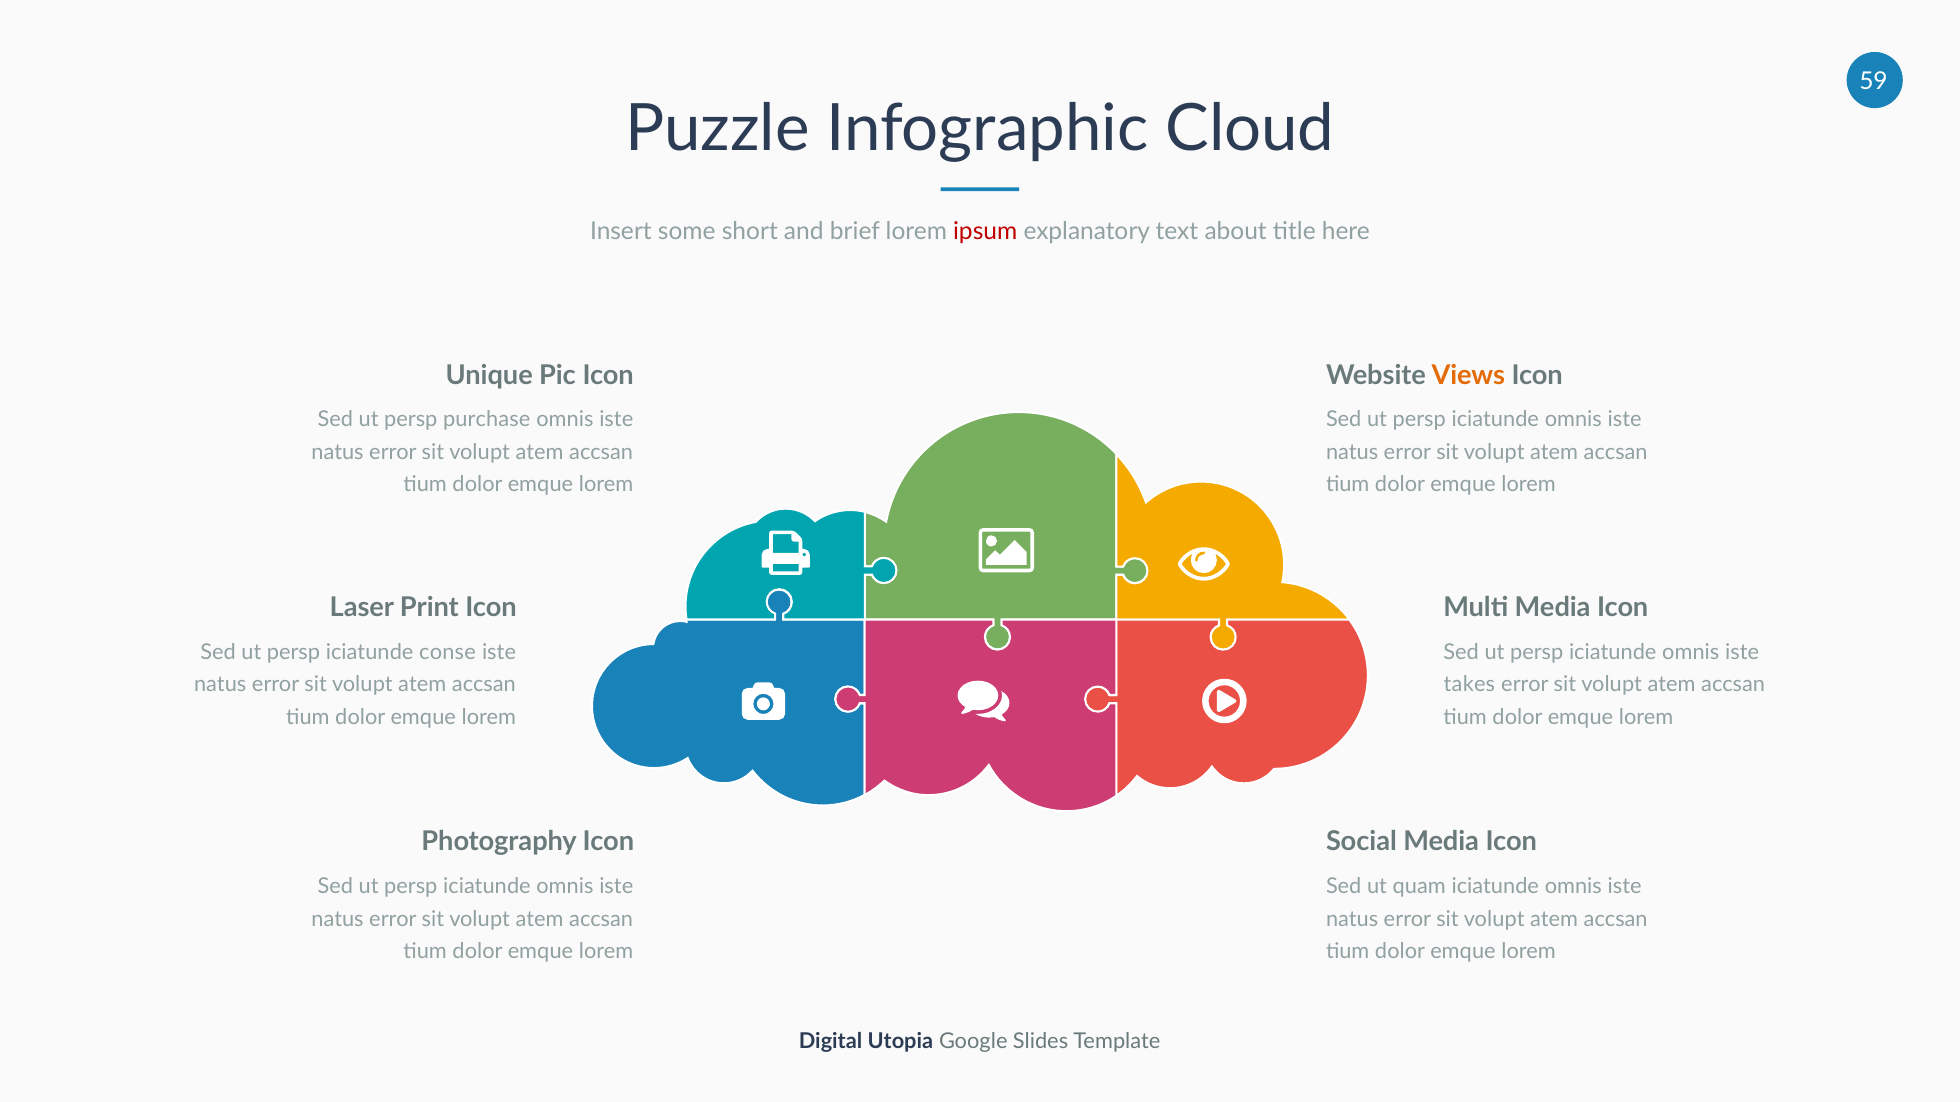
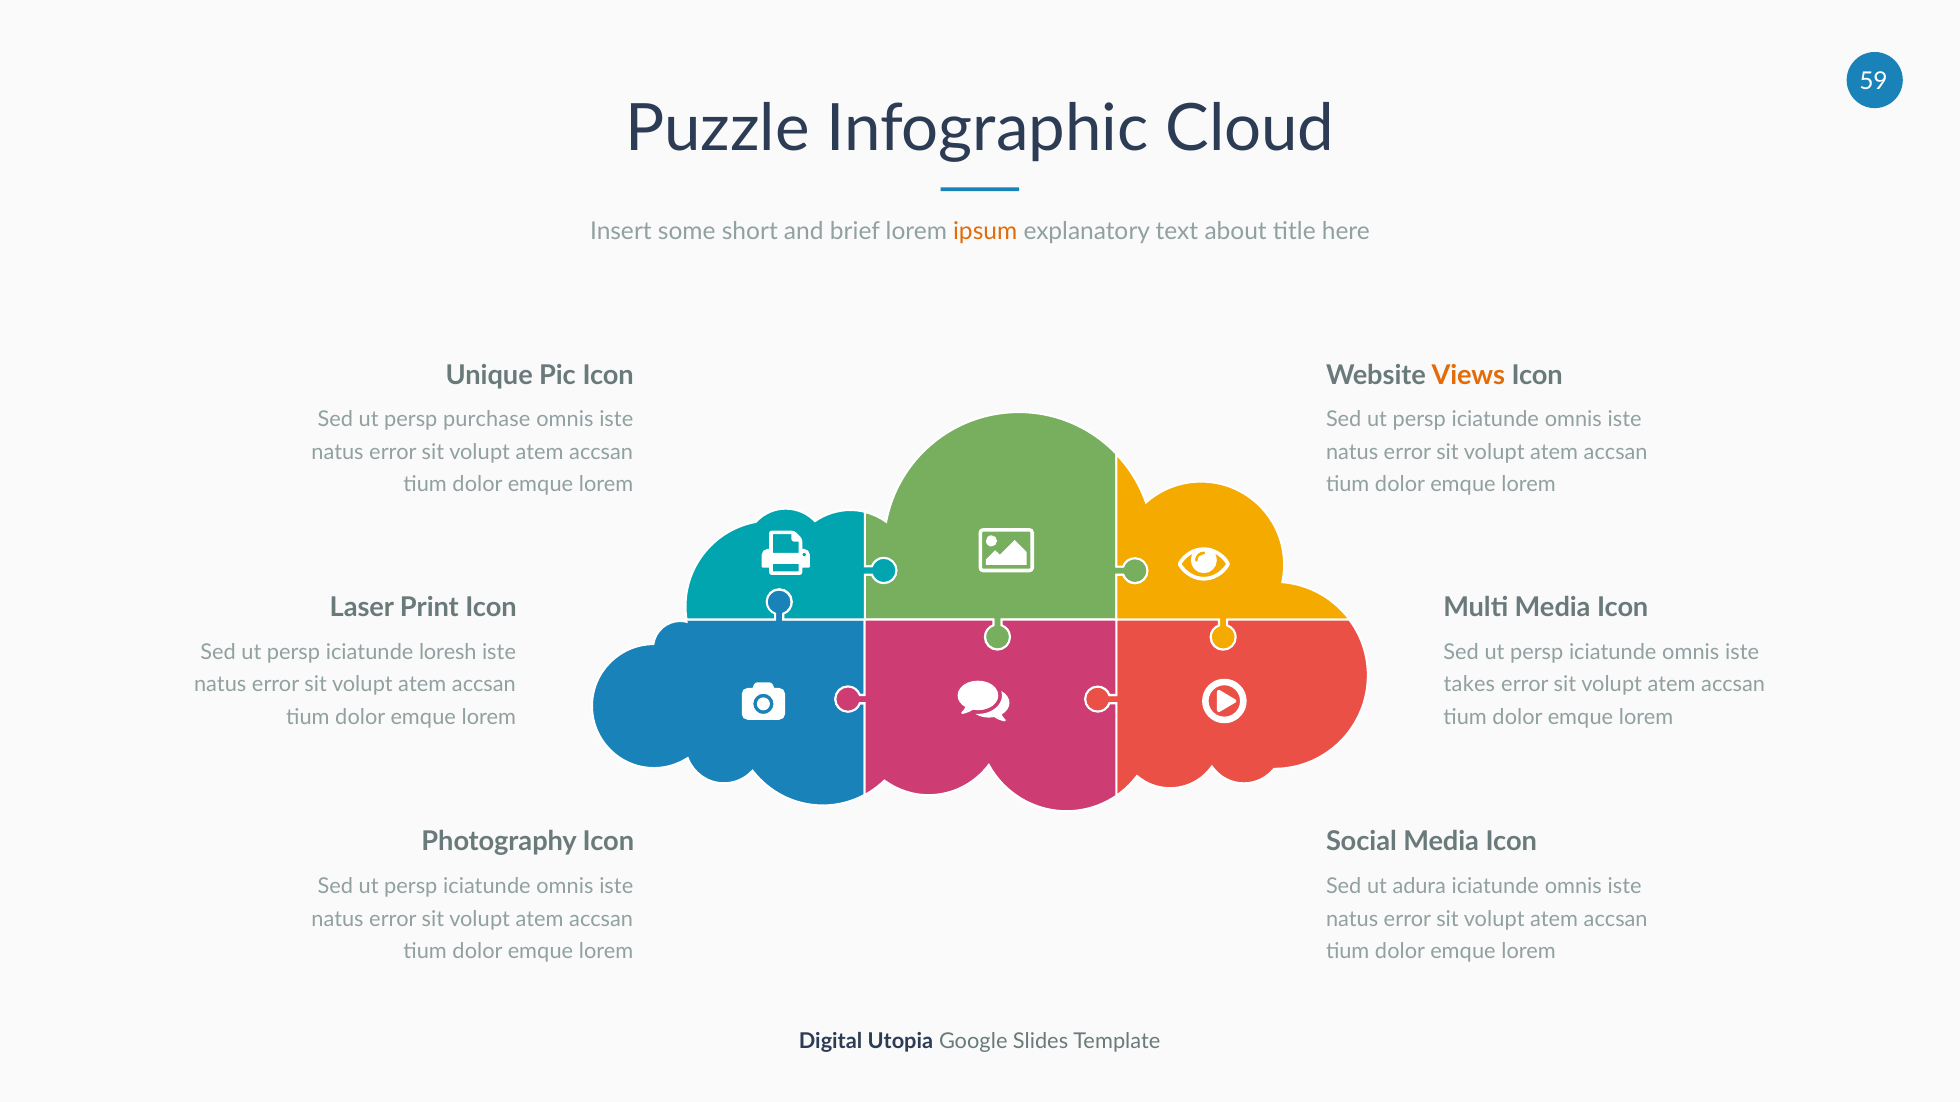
ipsum colour: red -> orange
conse: conse -> loresh
quam: quam -> adura
